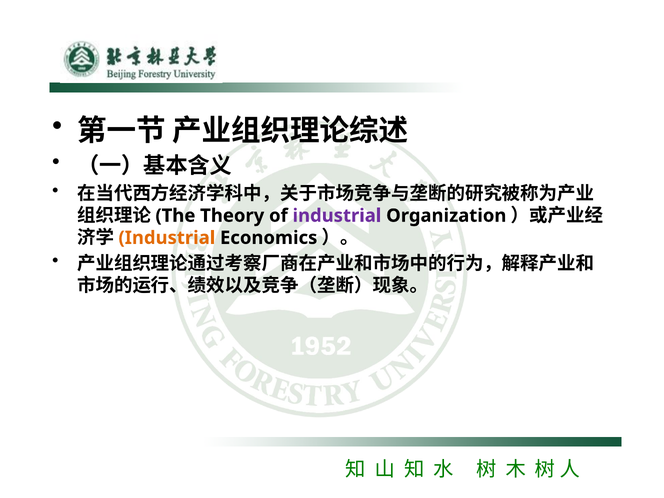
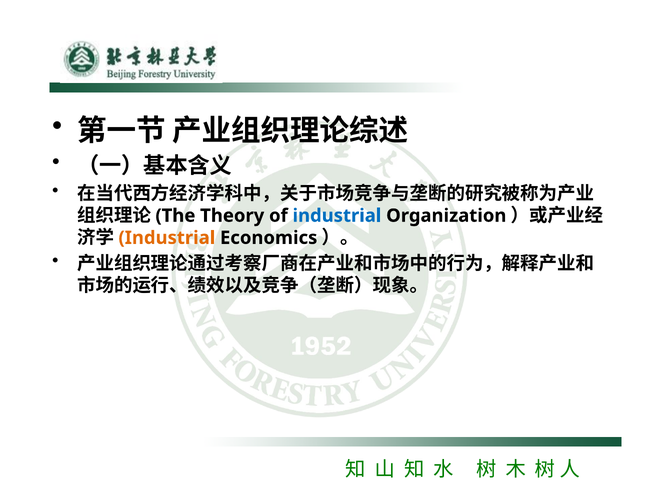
industrial at (337, 216) colour: purple -> blue
